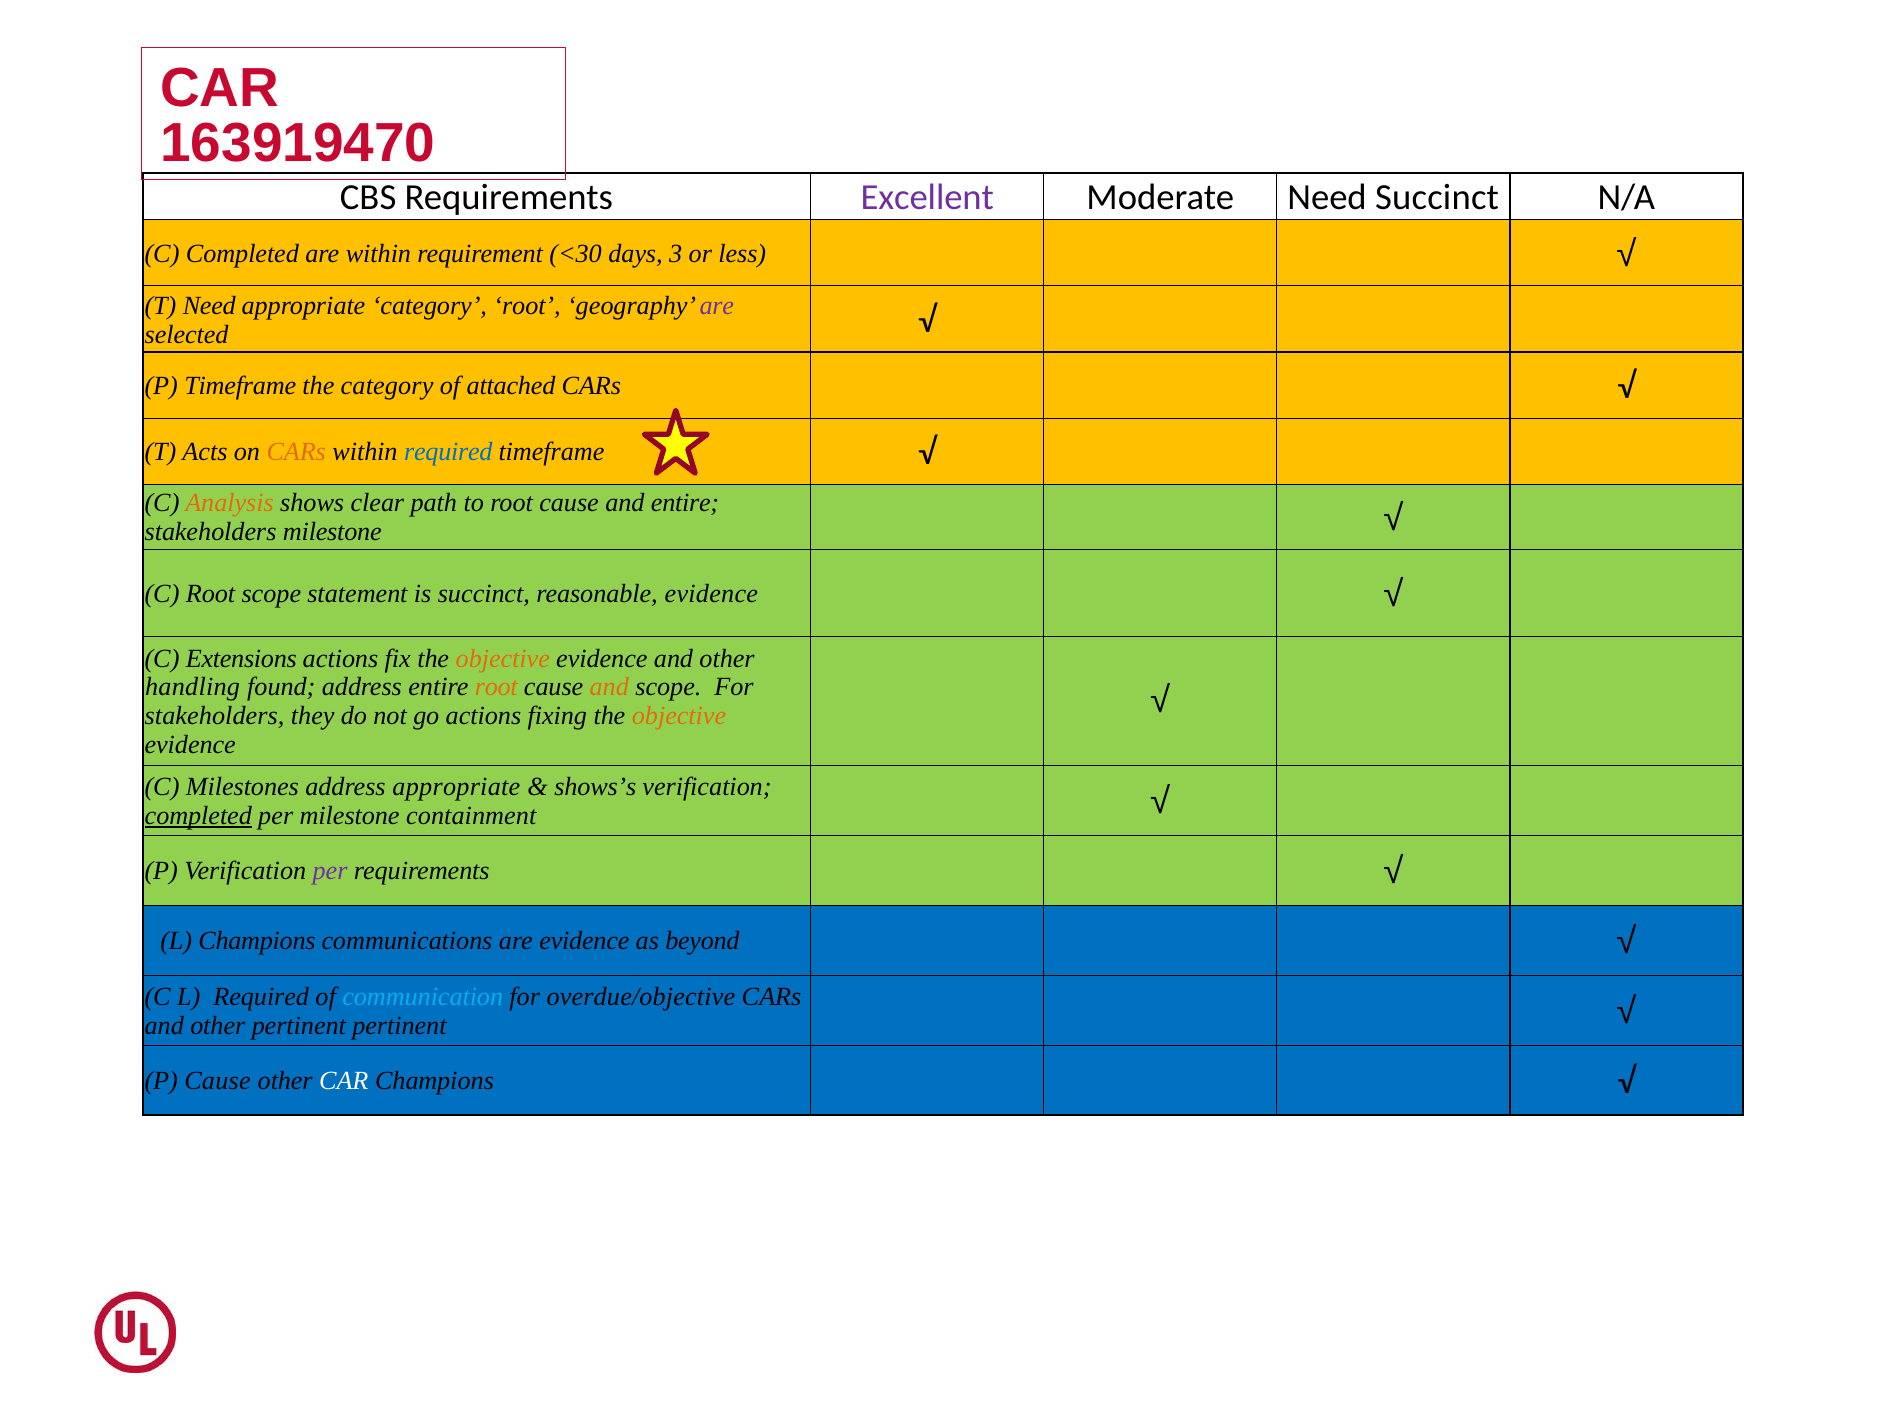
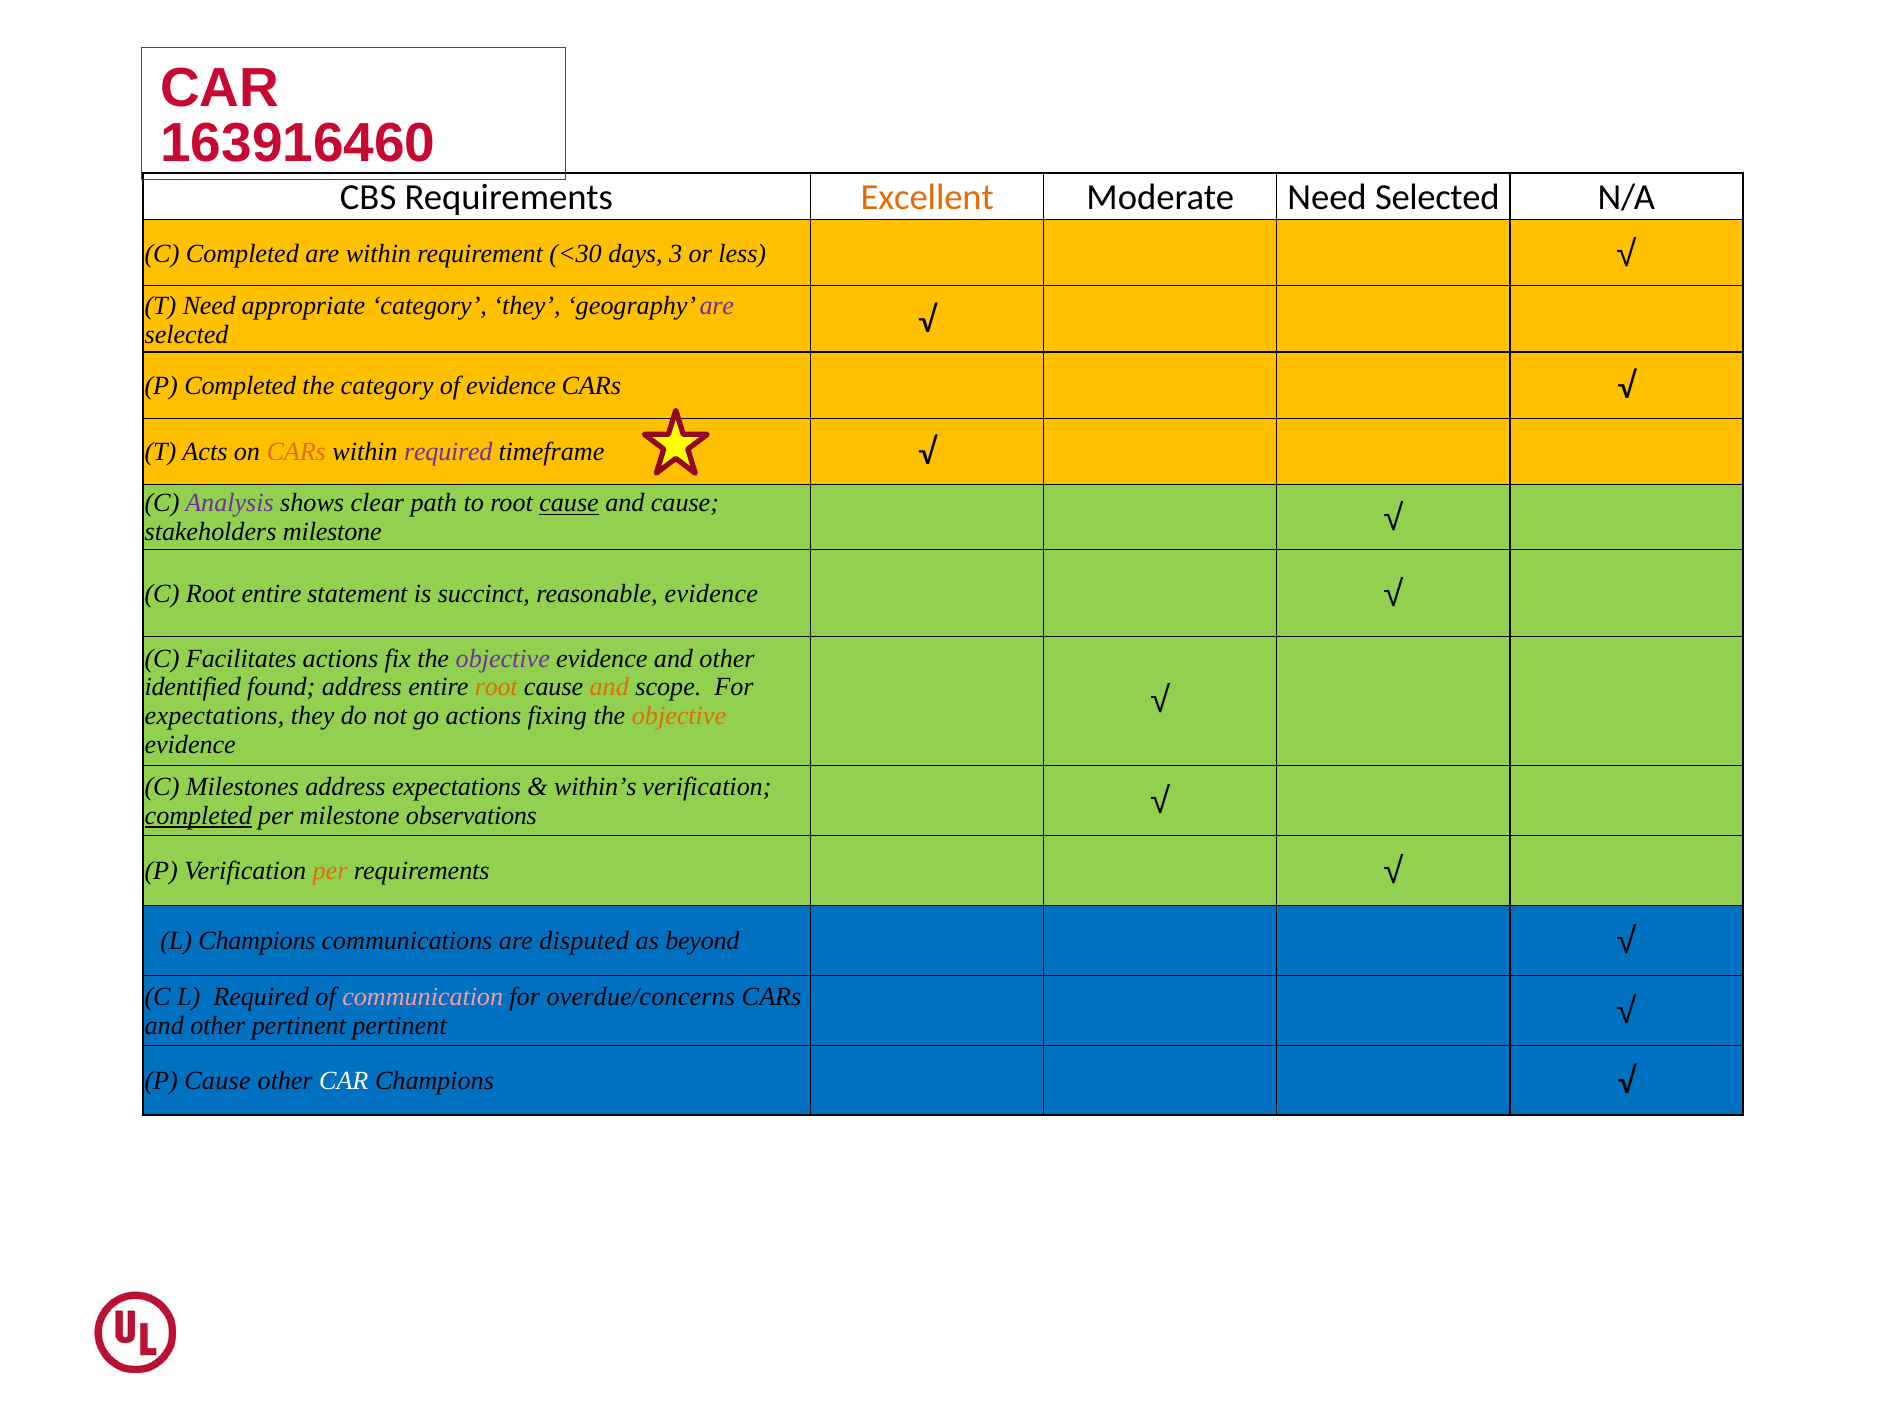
163919470: 163919470 -> 163916460
Excellent colour: purple -> orange
Need Succinct: Succinct -> Selected
category root: root -> they
P Timeframe: Timeframe -> Completed
of attached: attached -> evidence
required at (448, 452) colour: blue -> purple
Analysis colour: orange -> purple
cause at (569, 503) underline: none -> present
and entire: entire -> cause
Root scope: scope -> entire
Extensions: Extensions -> Facilitates
objective at (503, 658) colour: orange -> purple
handling: handling -> identified
stakeholders at (215, 716): stakeholders -> expectations
address appropriate: appropriate -> expectations
shows’s: shows’s -> within’s
containment: containment -> observations
per at (330, 871) colour: purple -> orange
are evidence: evidence -> disputed
communication colour: light blue -> pink
overdue/objective: overdue/objective -> overdue/concerns
